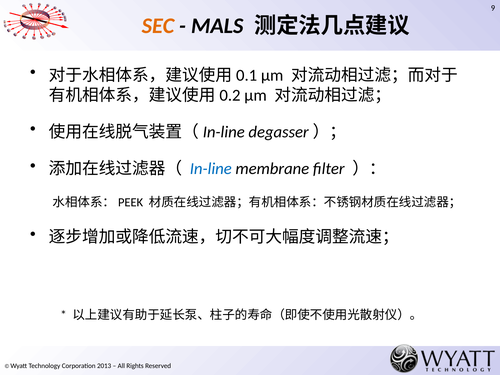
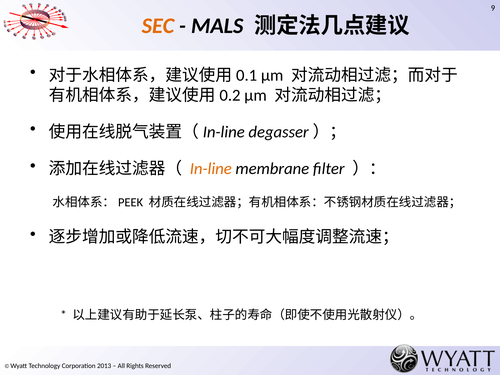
In-line colour: blue -> orange
